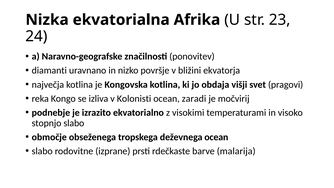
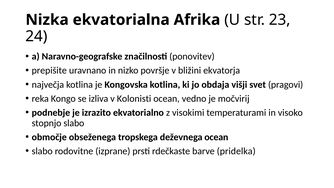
diamanti: diamanti -> prepišite
zaradi: zaradi -> vedno
malarija: malarija -> pridelka
